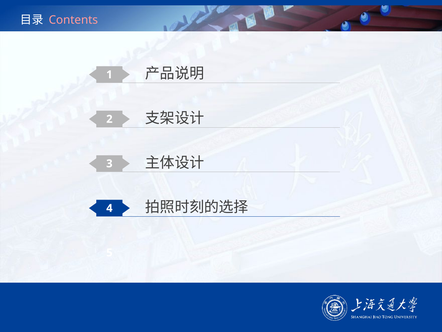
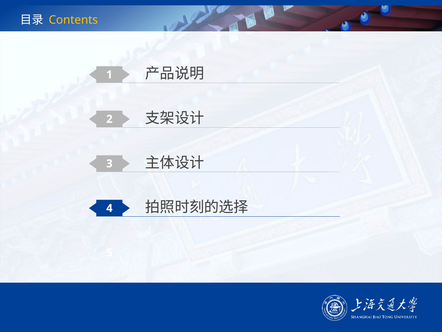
Contents colour: pink -> yellow
